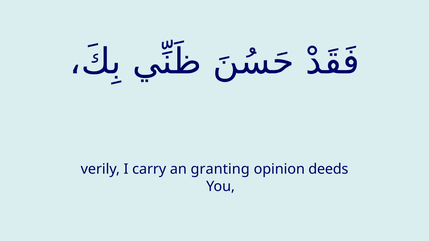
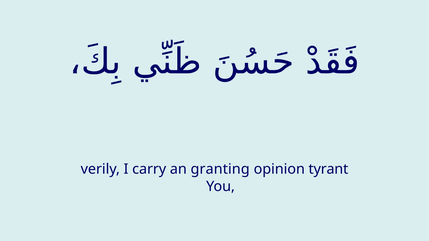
deeds: deeds -> tyrant
